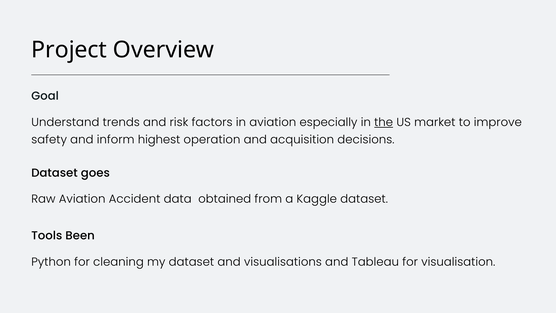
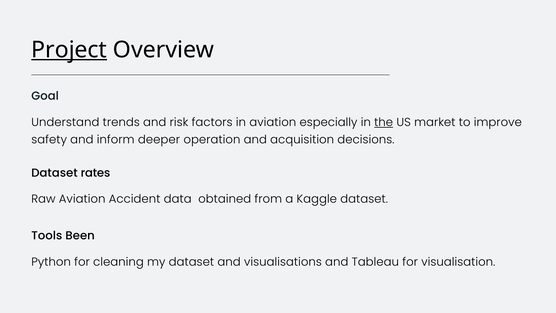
Project underline: none -> present
highest: highest -> deeper
goes: goes -> rates
